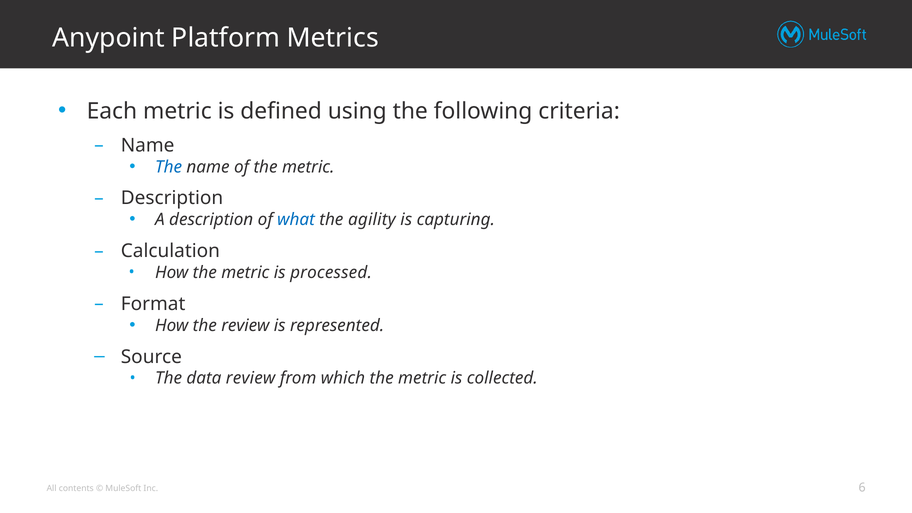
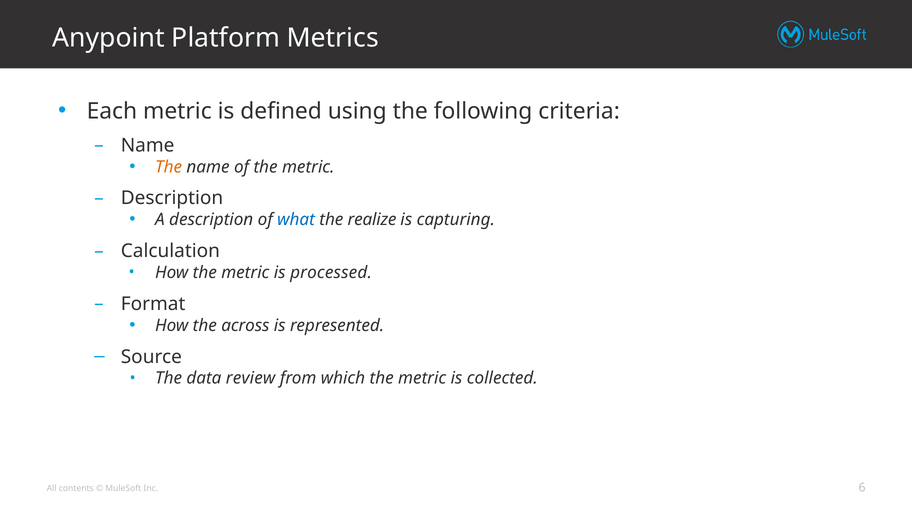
The at (169, 167) colour: blue -> orange
agility: agility -> realize
the review: review -> across
